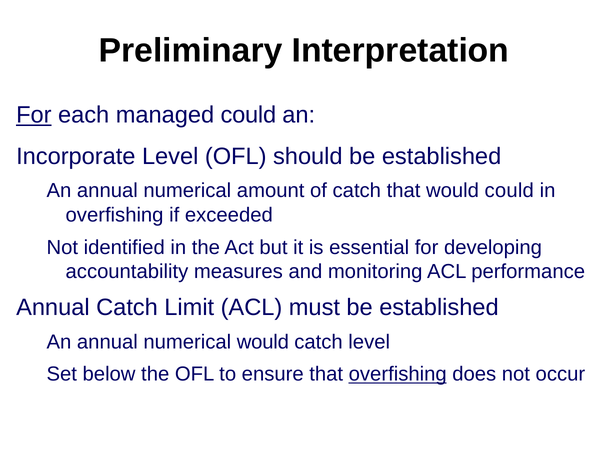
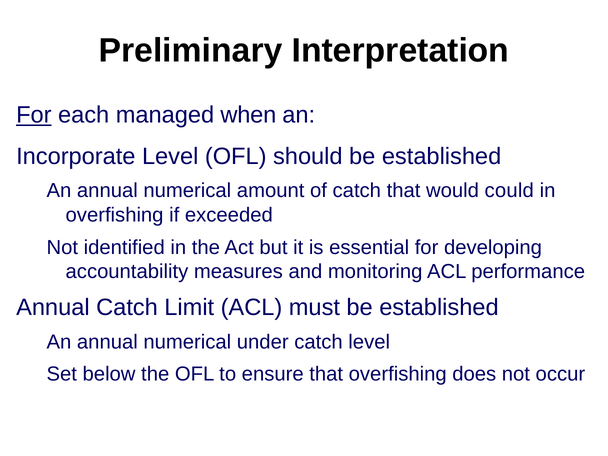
managed could: could -> when
numerical would: would -> under
overfishing at (398, 374) underline: present -> none
